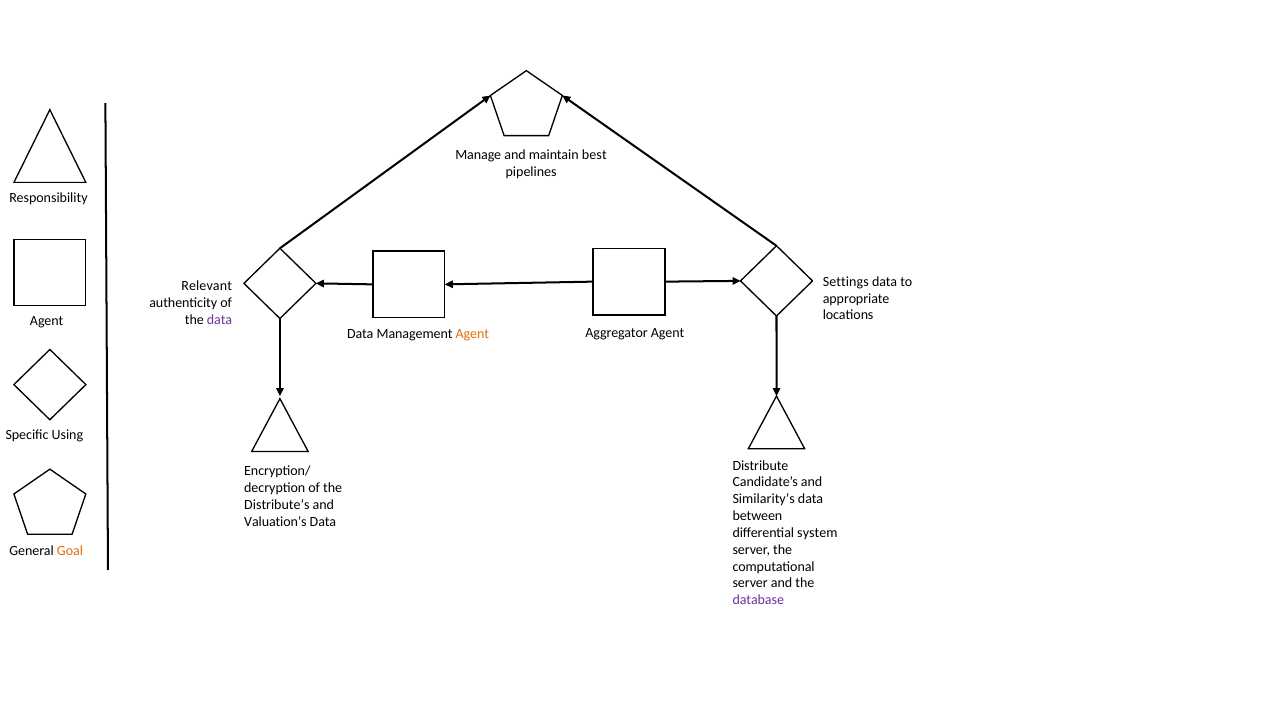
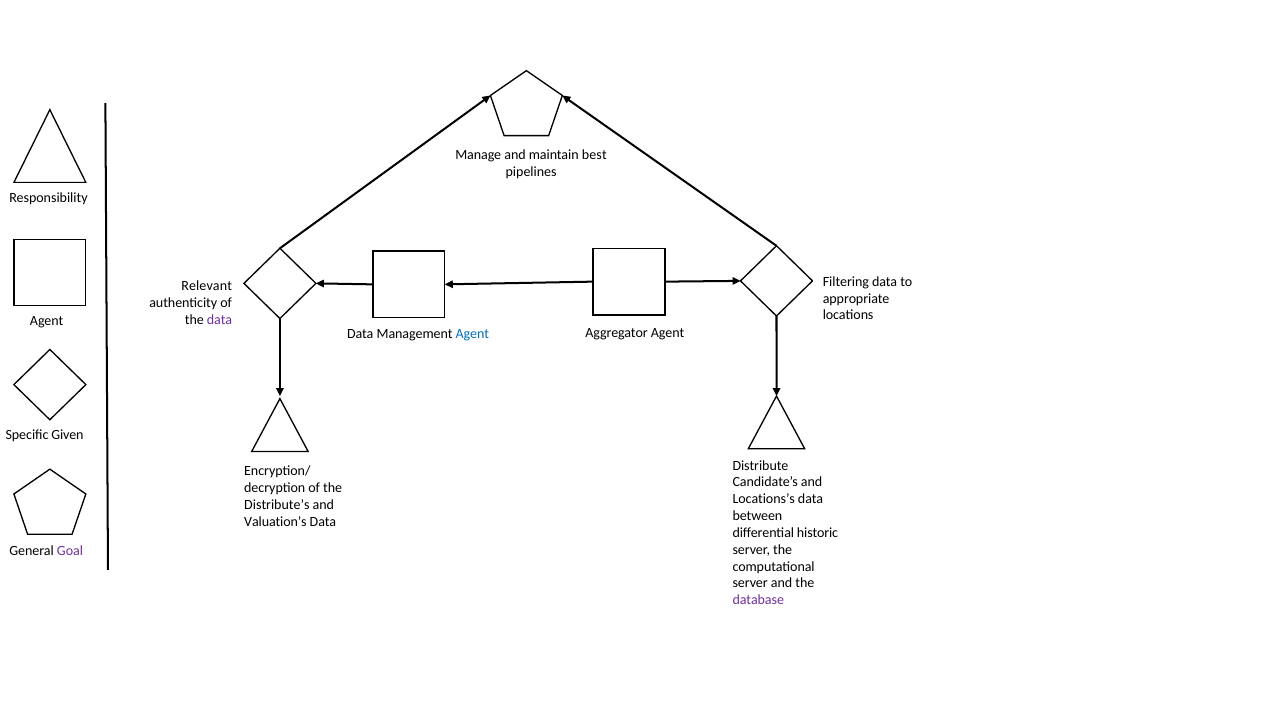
Settings: Settings -> Filtering
Agent at (472, 334) colour: orange -> blue
Using: Using -> Given
Similarity’s: Similarity’s -> Locations’s
system: system -> historic
Goal colour: orange -> purple
